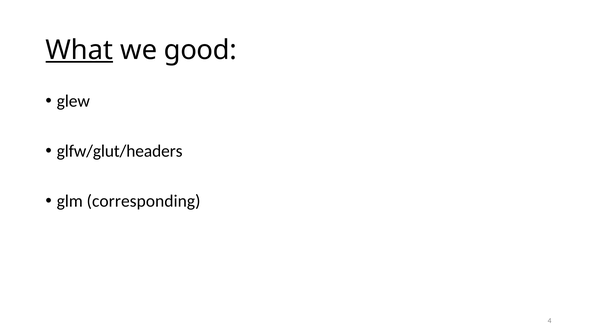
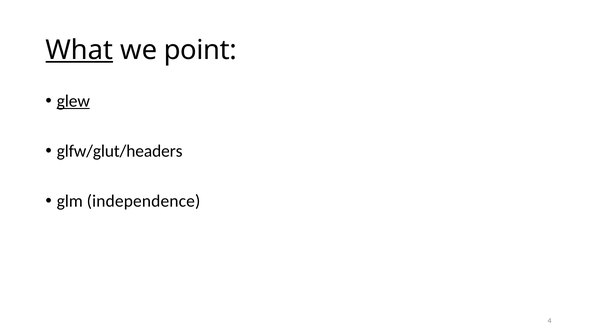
good: good -> point
glew underline: none -> present
corresponding: corresponding -> independence
